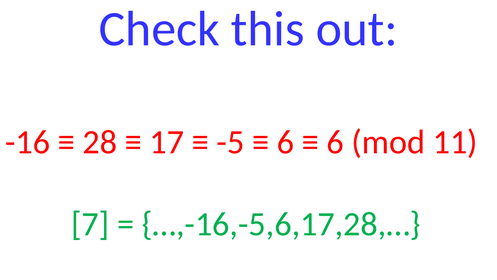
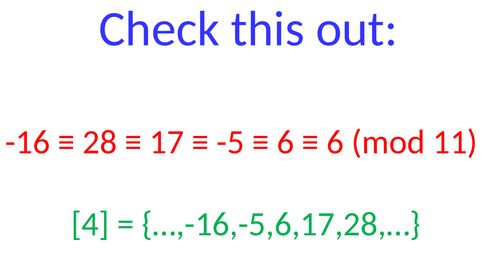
7: 7 -> 4
